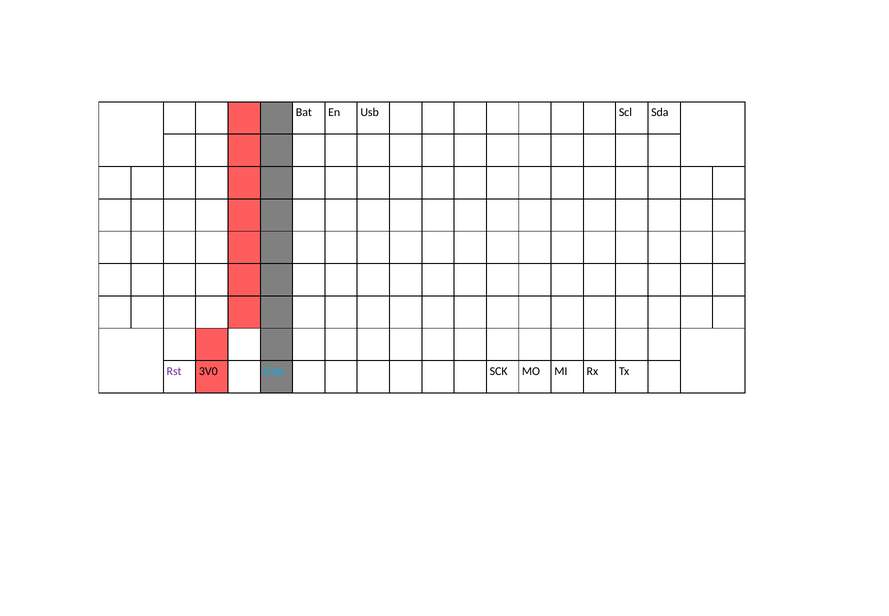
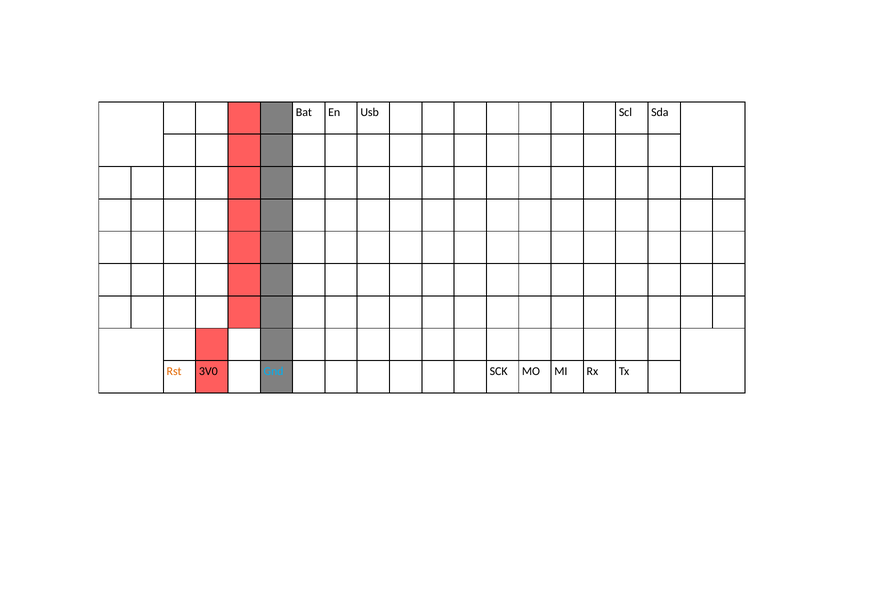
Rst colour: purple -> orange
